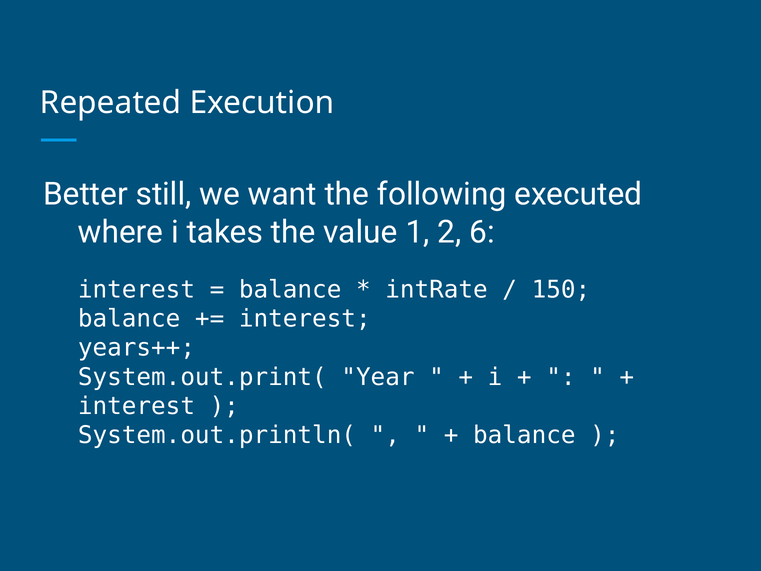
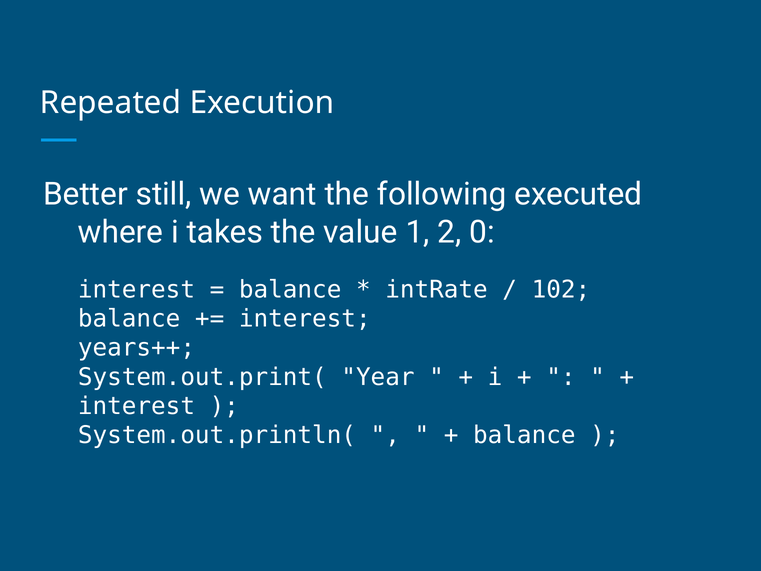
6: 6 -> 0
150: 150 -> 102
